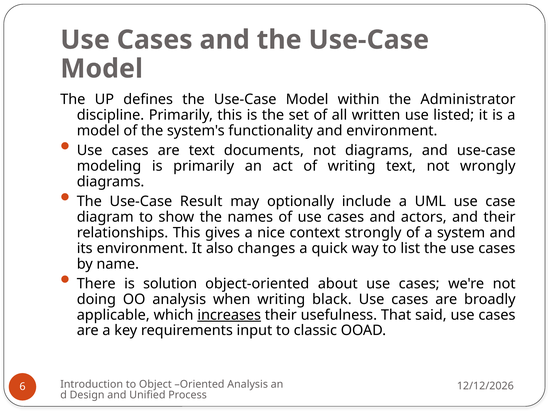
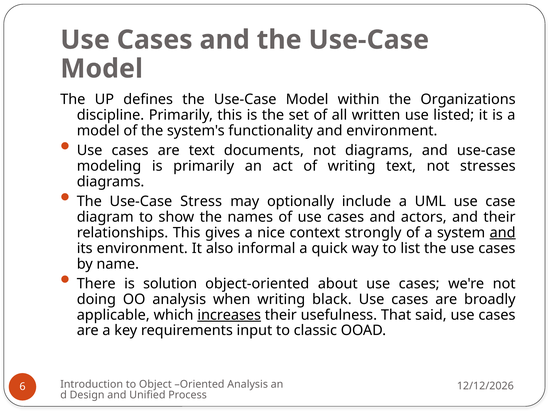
Administrator: Administrator -> Organizations
wrongly: wrongly -> stresses
Result: Result -> Stress
and at (503, 232) underline: none -> present
changes: changes -> informal
